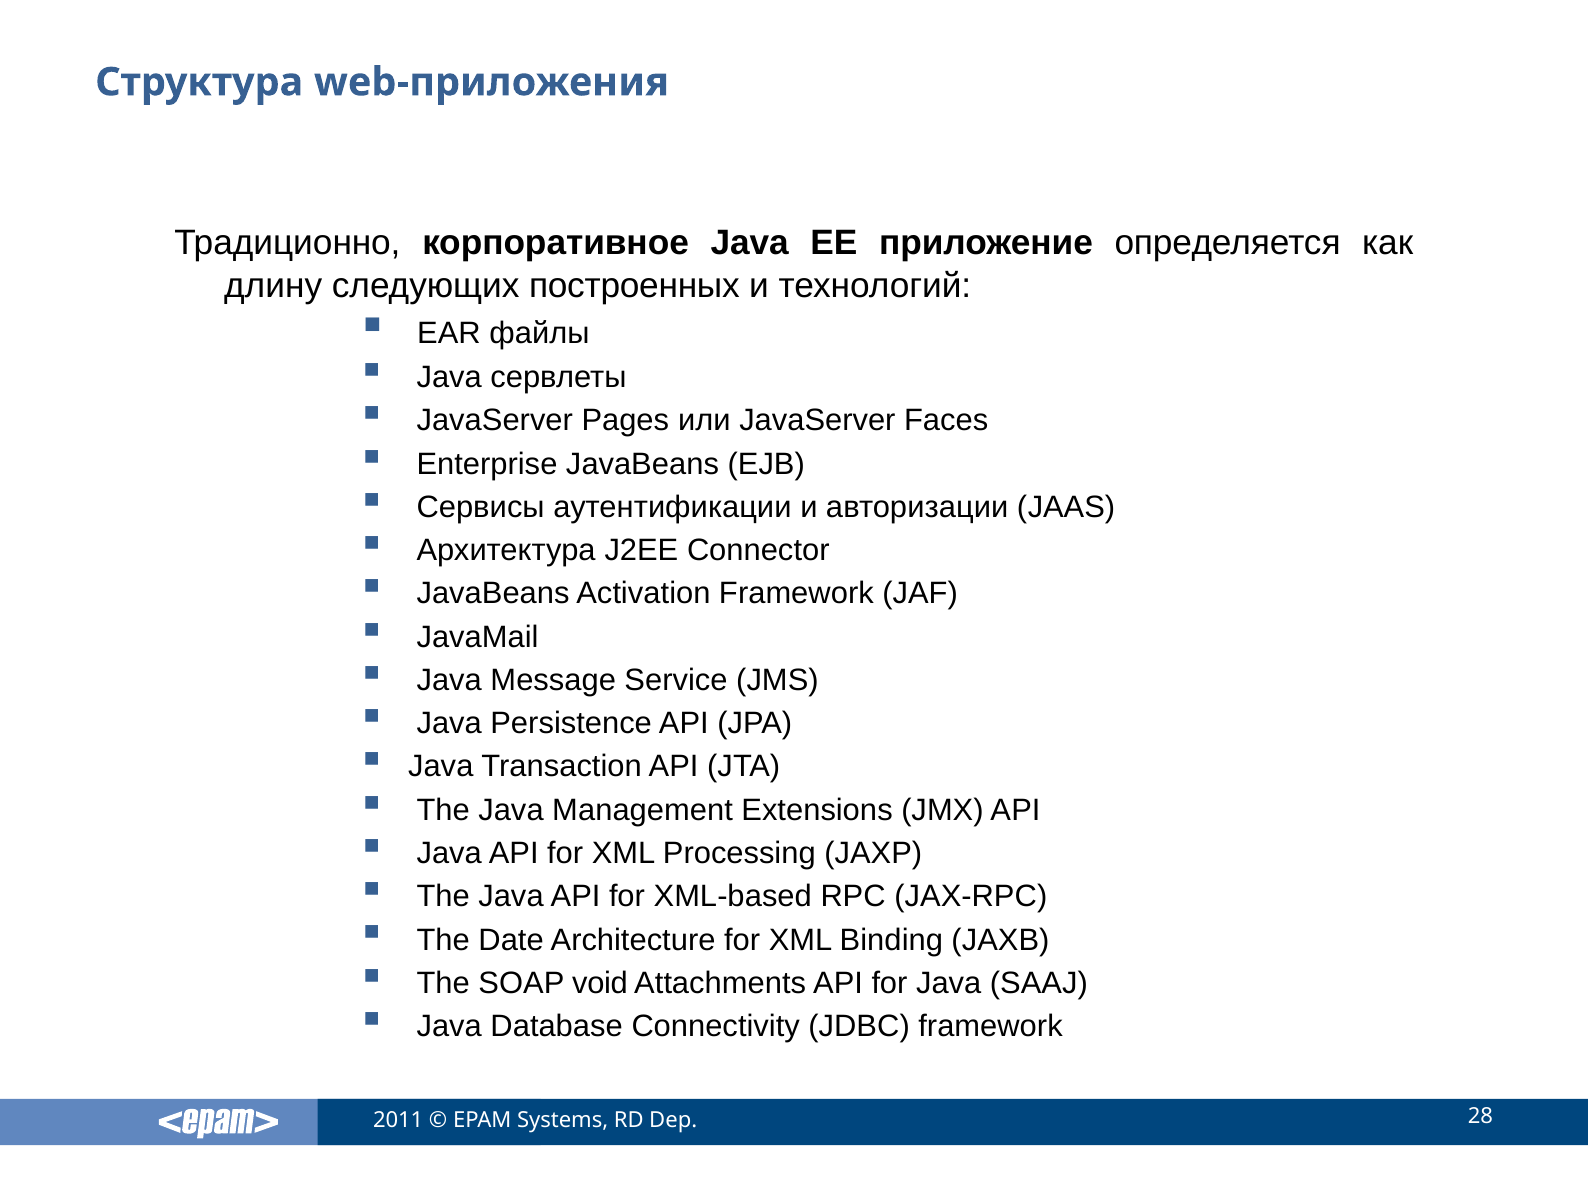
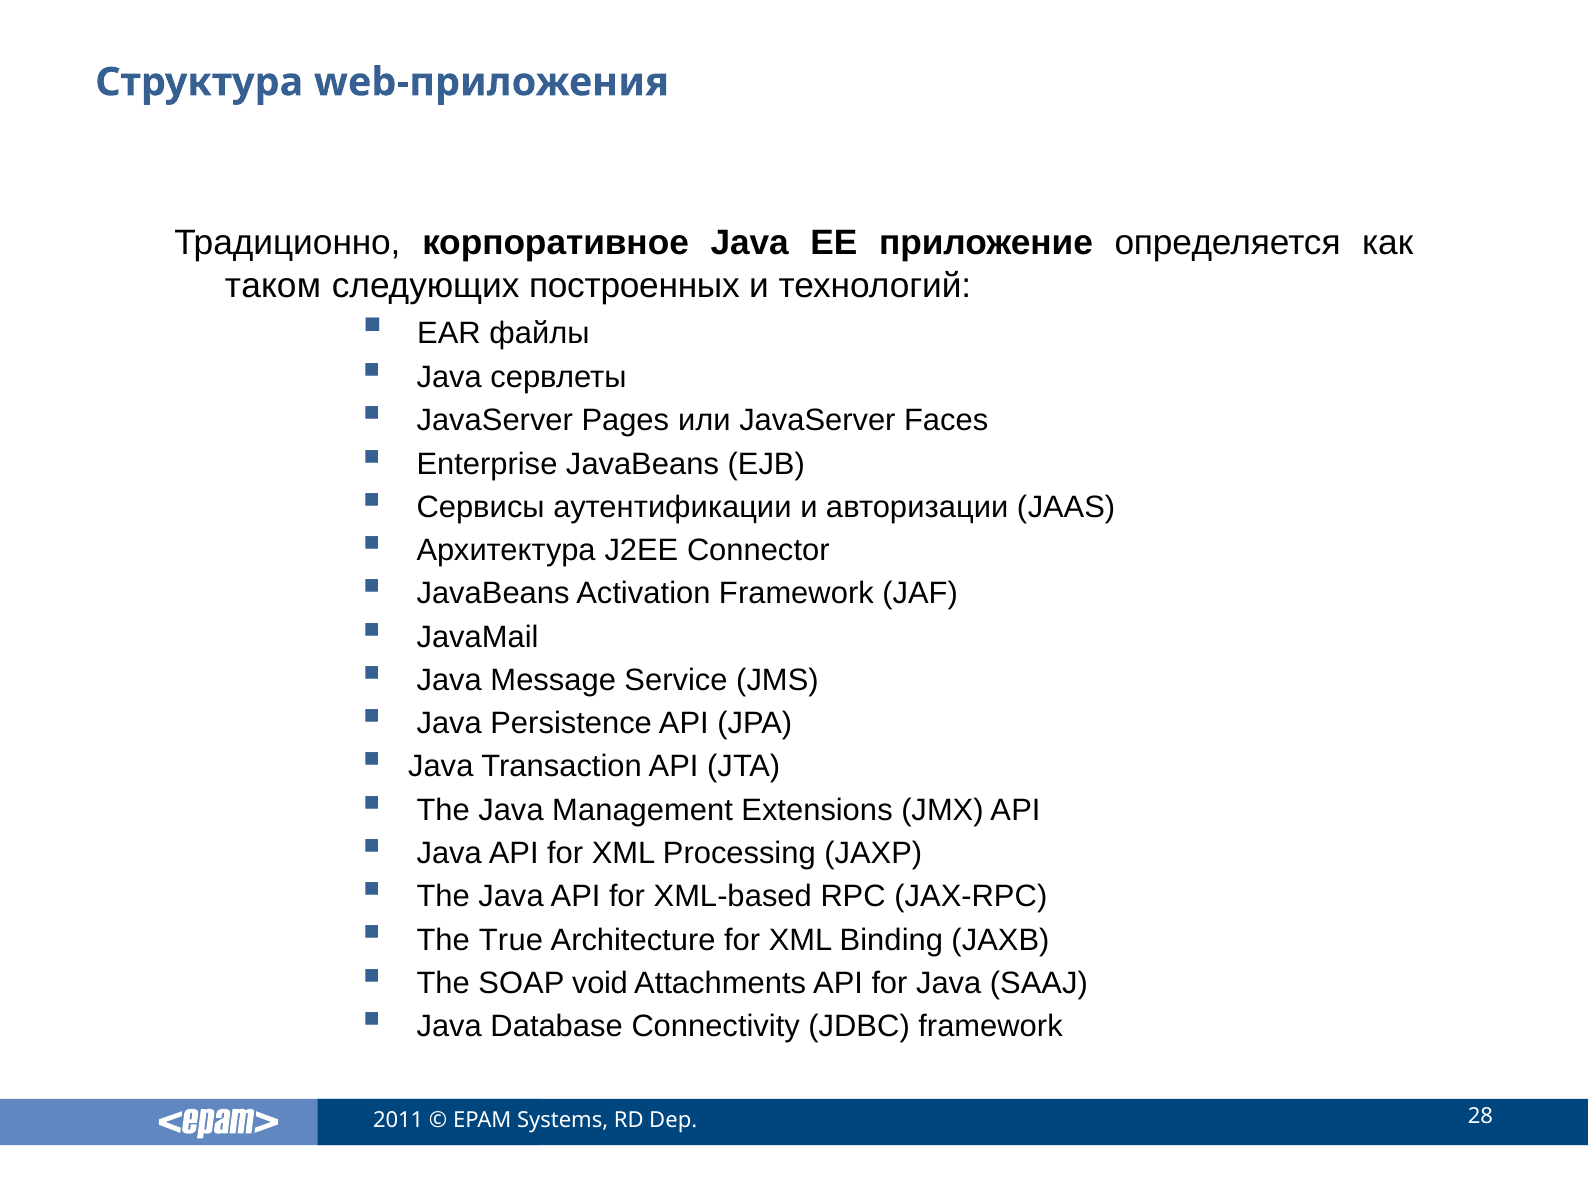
длину: длину -> таком
Date: Date -> True
